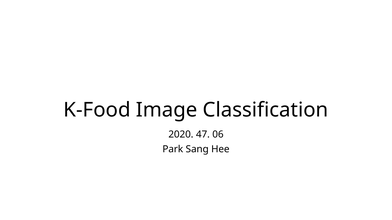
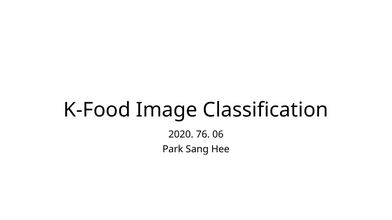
47: 47 -> 76
